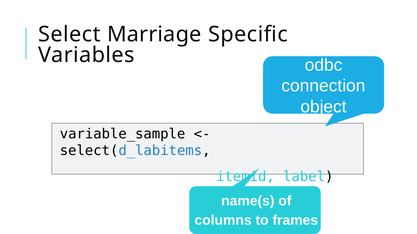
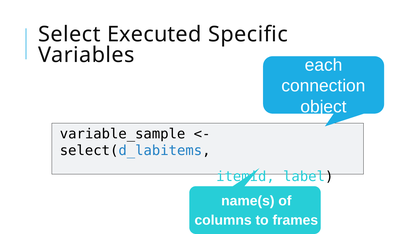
Marriage: Marriage -> Executed
odbc: odbc -> each
